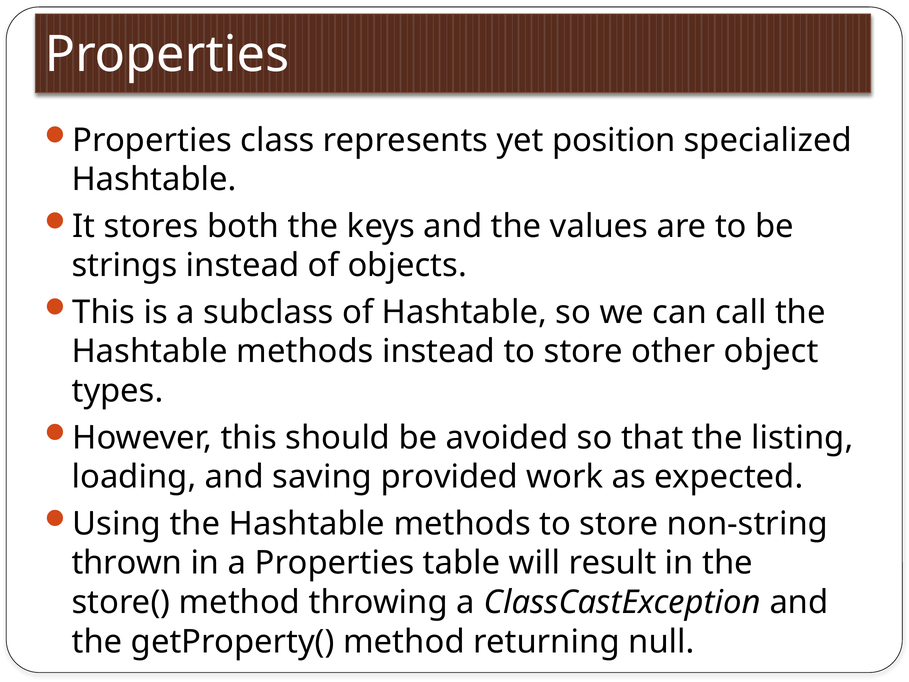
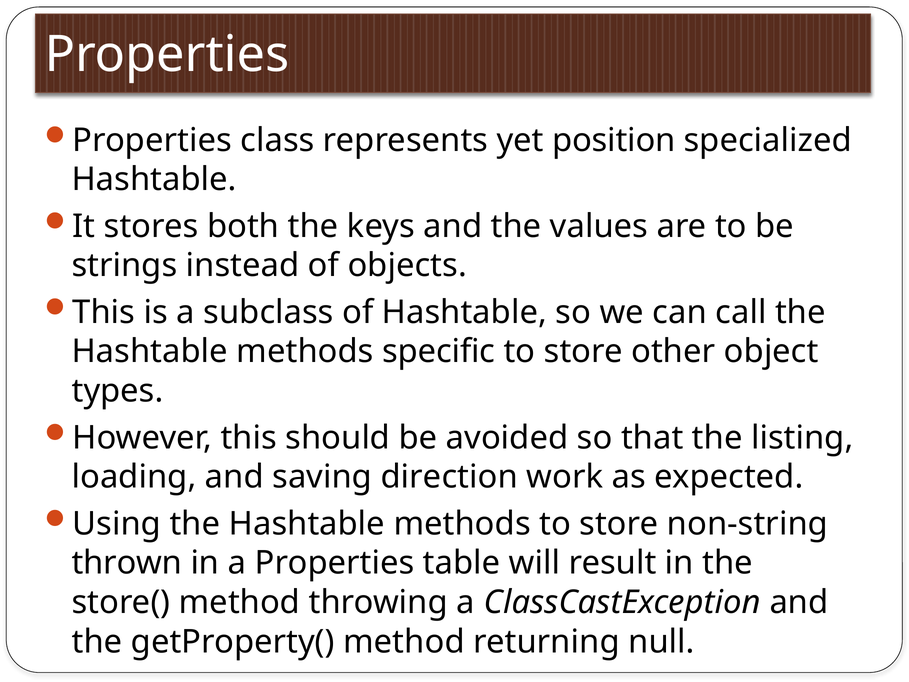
methods instead: instead -> specific
provided: provided -> direction
